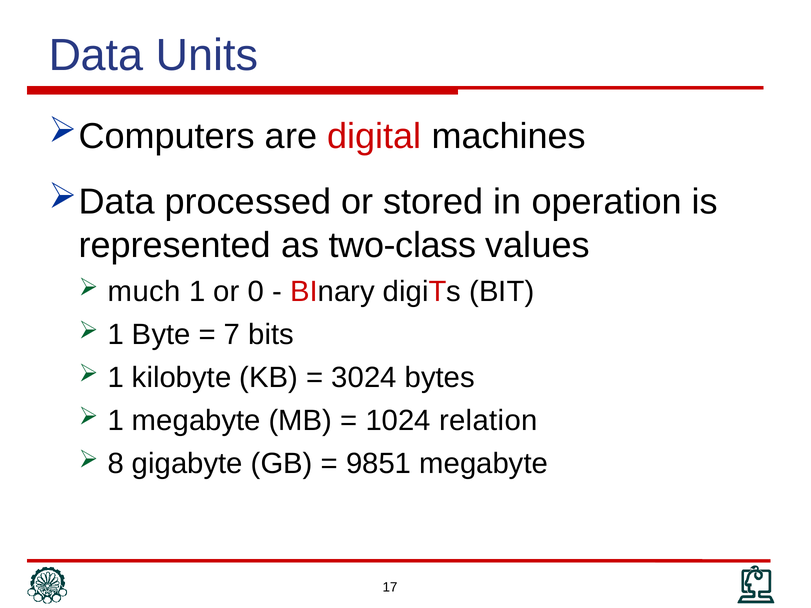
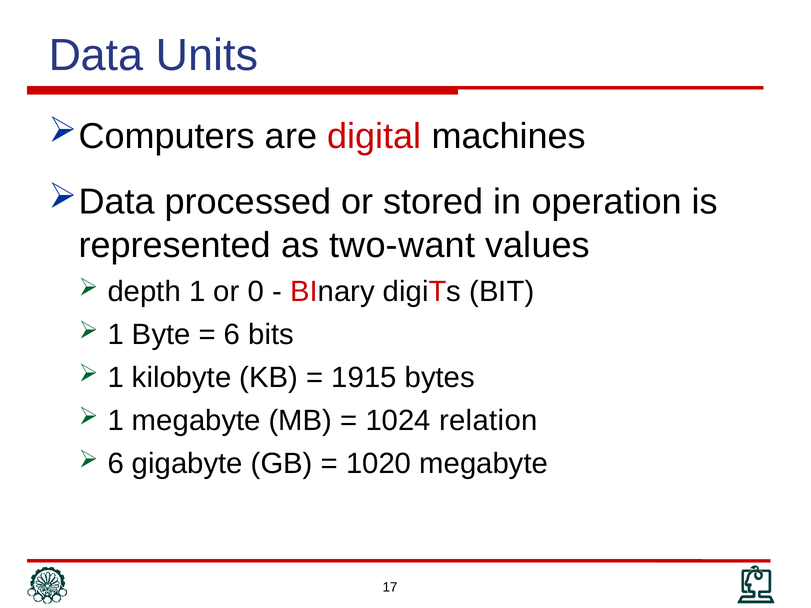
two-class: two-class -> two-want
much: much -> depth
7 at (232, 335): 7 -> 6
3024: 3024 -> 1915
8 at (116, 464): 8 -> 6
9851: 9851 -> 1020
